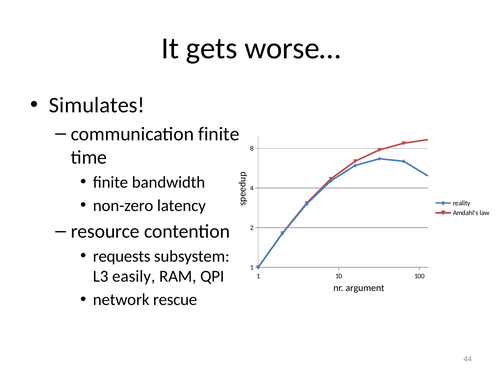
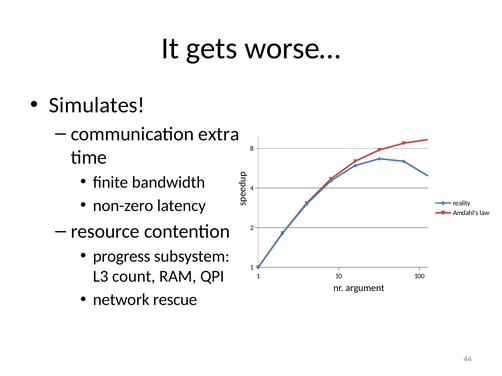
communication finite: finite -> extra
requests: requests -> progress
easily: easily -> count
